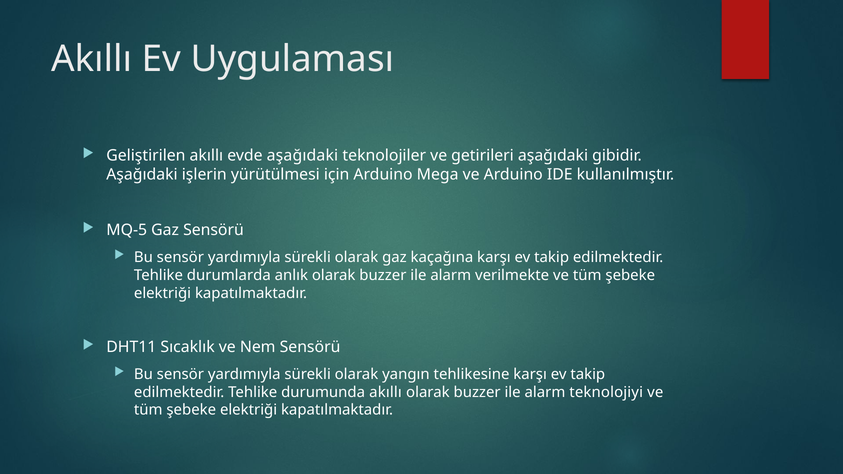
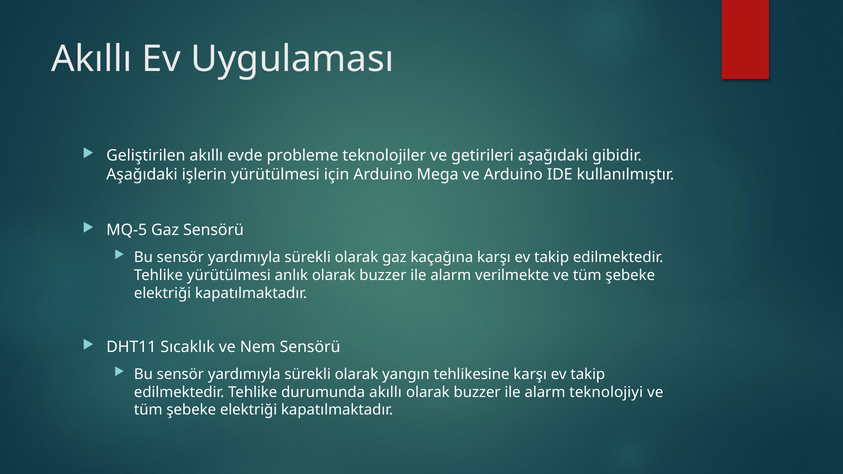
evde aşağıdaki: aşağıdaki -> probleme
Tehlike durumlarda: durumlarda -> yürütülmesi
